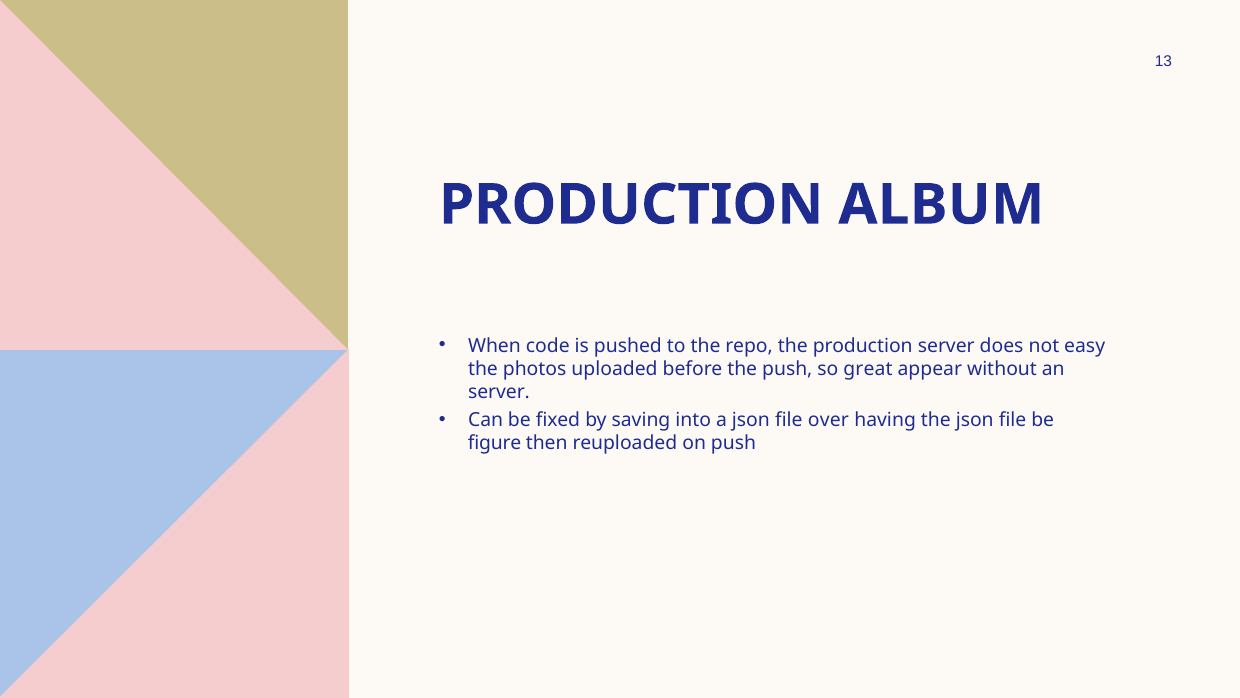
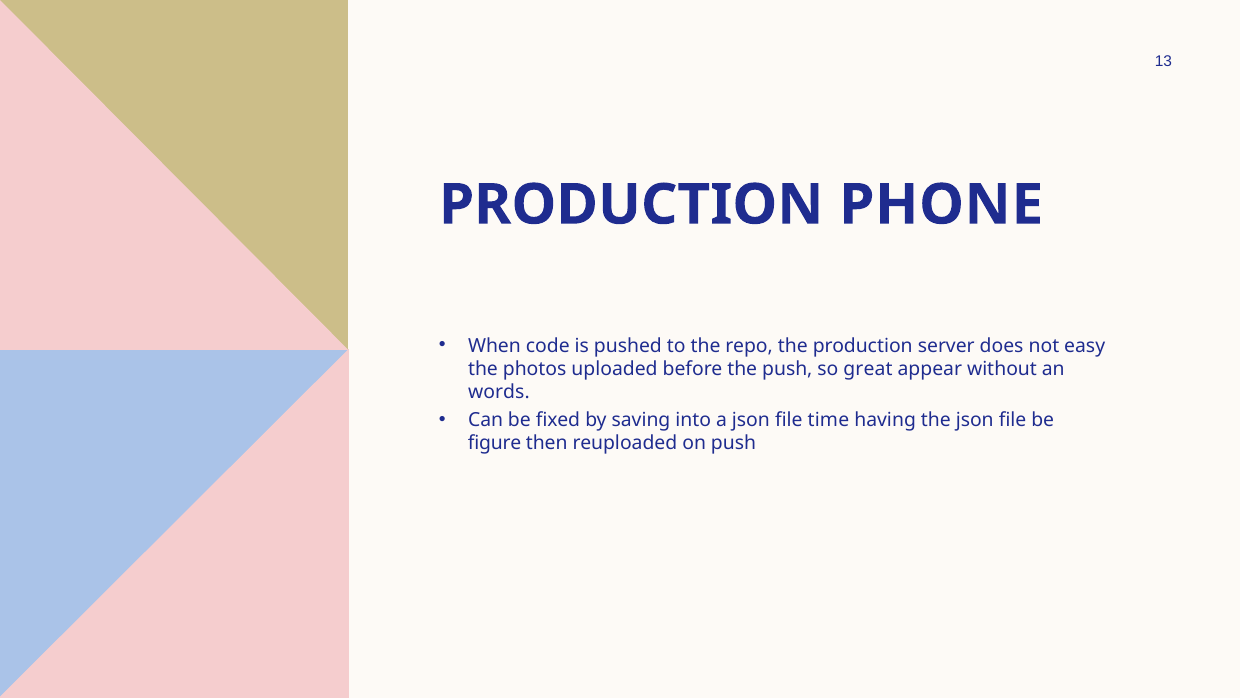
ALBUM: ALBUM -> PHONE
server at (499, 392): server -> words
over: over -> time
